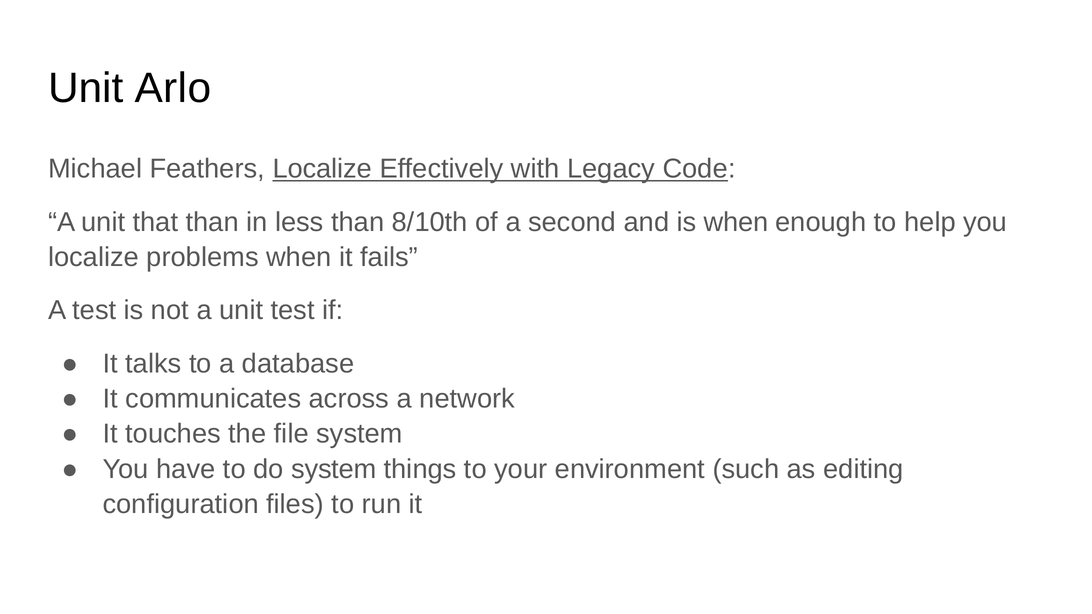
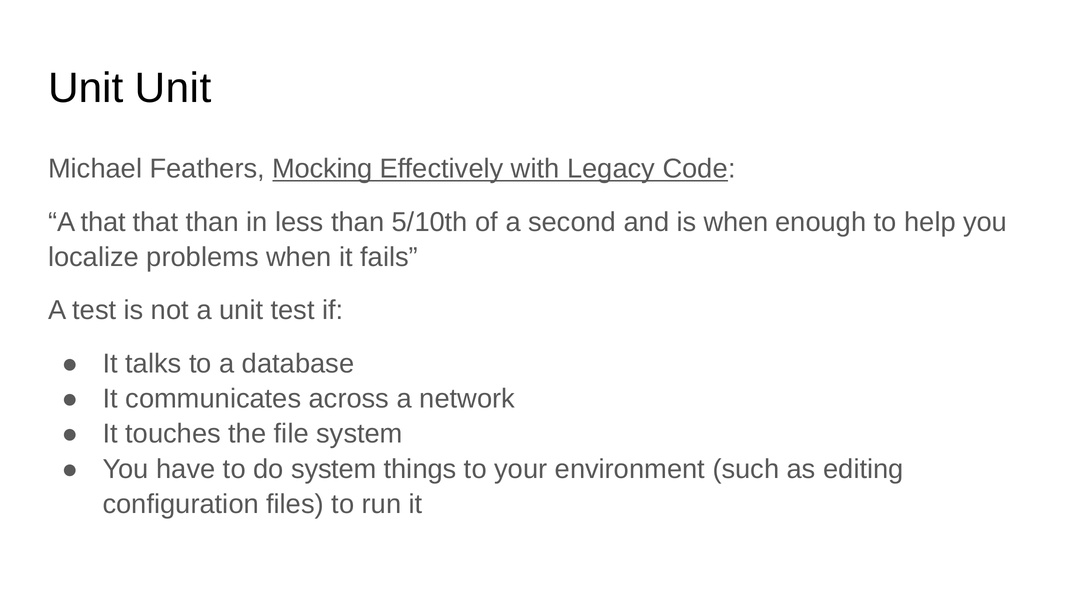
Unit Arlo: Arlo -> Unit
Feathers Localize: Localize -> Mocking
unit at (103, 222): unit -> that
8/10th: 8/10th -> 5/10th
